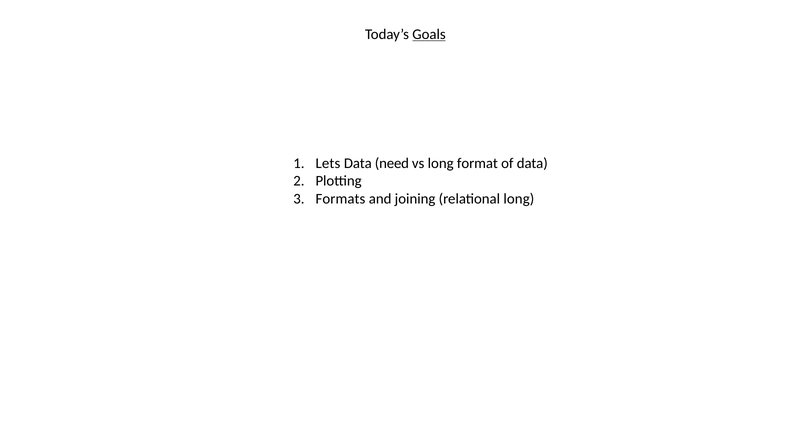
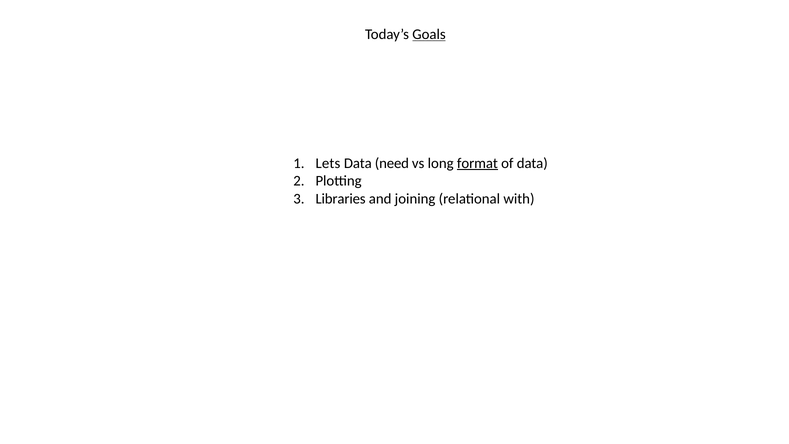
format underline: none -> present
Formats: Formats -> Libraries
relational long: long -> with
